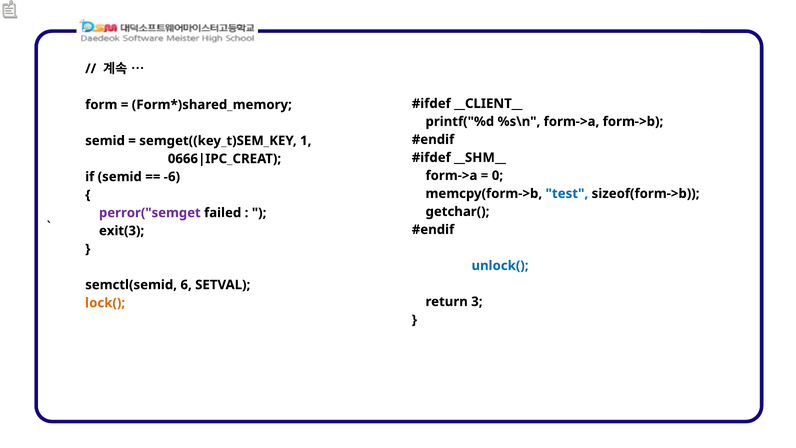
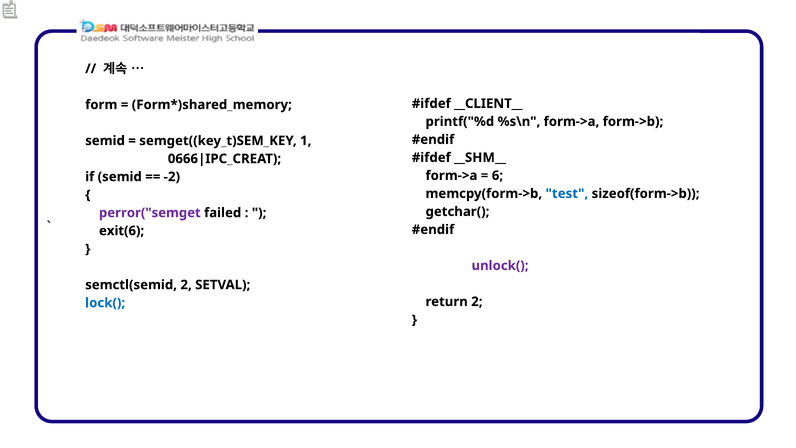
0: 0 -> 6
-6: -6 -> -2
exit(3: exit(3 -> exit(6
unlock( colour: blue -> purple
semctl(semid 6: 6 -> 2
return 3: 3 -> 2
lock( colour: orange -> blue
